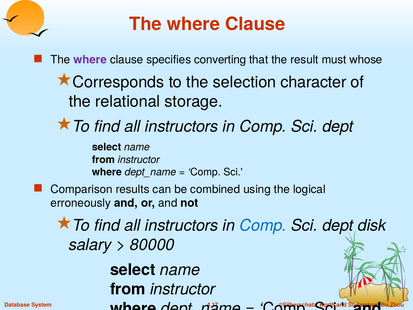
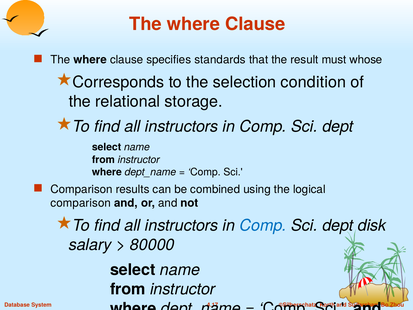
where at (90, 60) colour: purple -> black
converting: converting -> standards
character: character -> condition
erroneously at (81, 203): erroneously -> comparison
